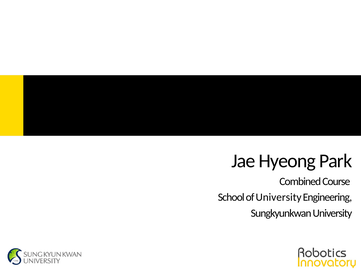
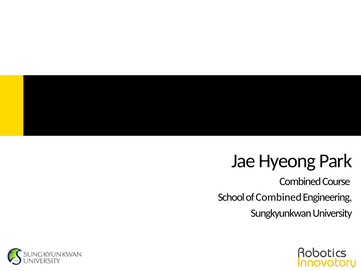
of University: University -> Combined
